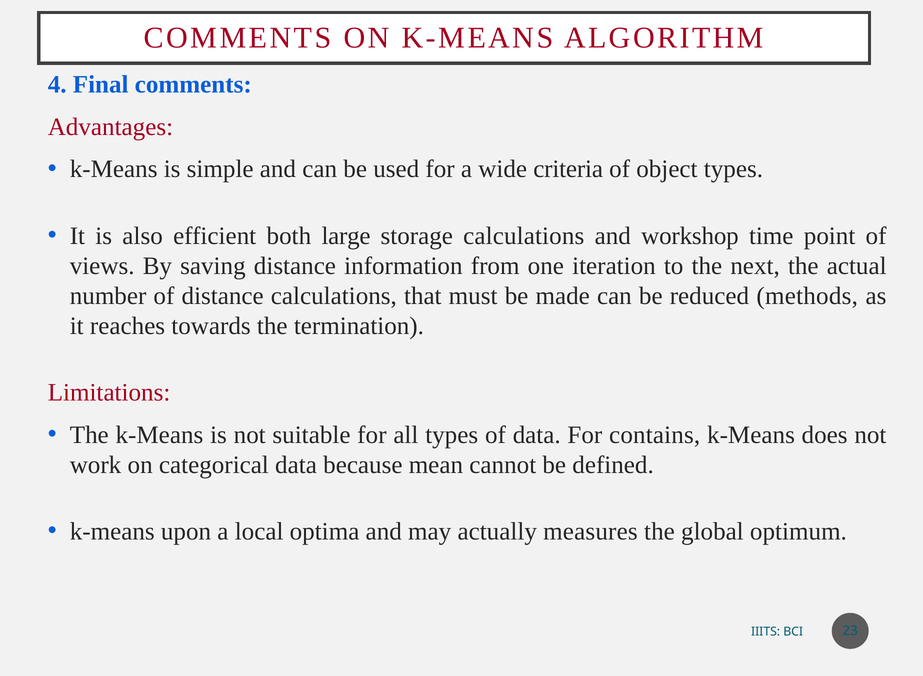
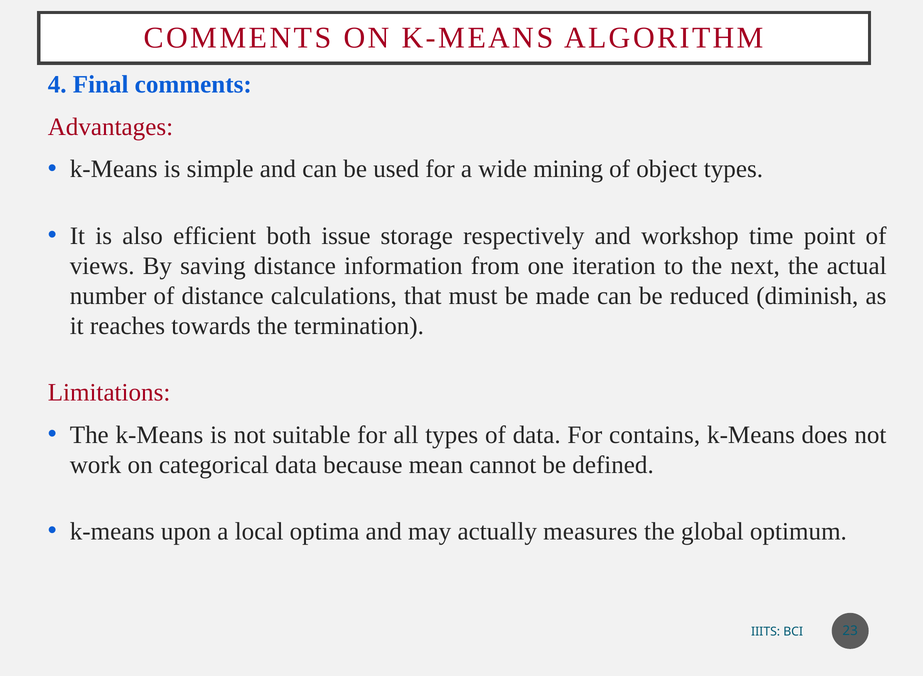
criteria: criteria -> mining
large: large -> issue
storage calculations: calculations -> respectively
methods: methods -> diminish
